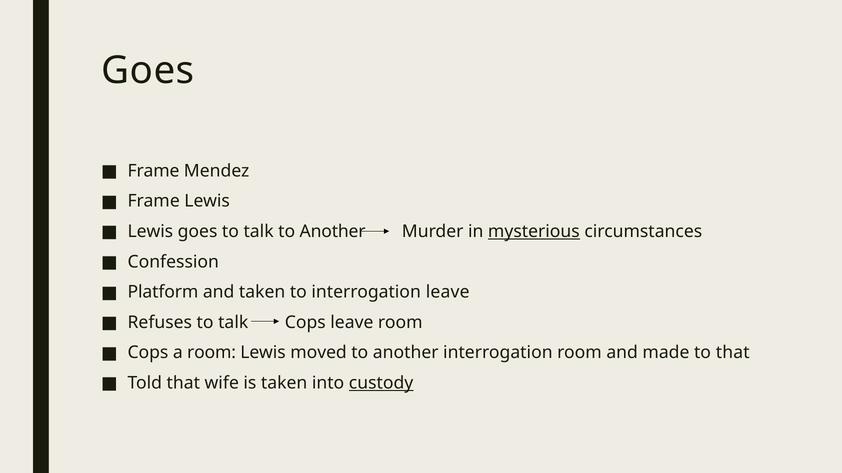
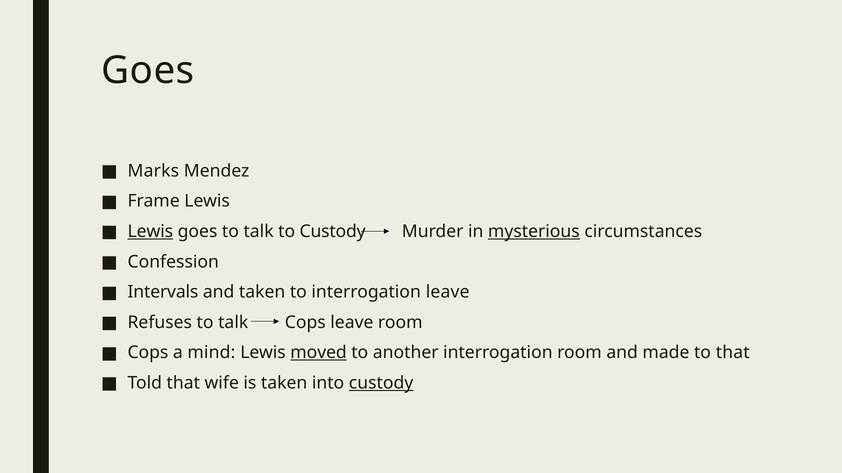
Frame at (154, 171): Frame -> Marks
Lewis at (150, 232) underline: none -> present
talk to Another: Another -> Custody
Platform: Platform -> Intervals
a room: room -> mind
moved underline: none -> present
